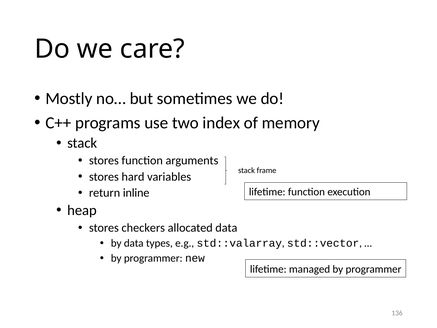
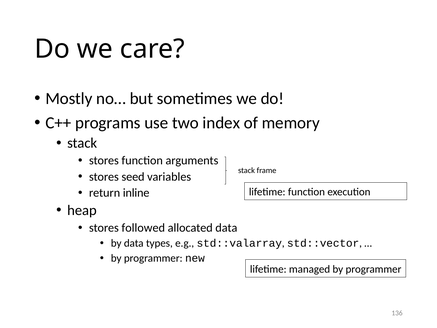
hard: hard -> seed
checkers: checkers -> followed
